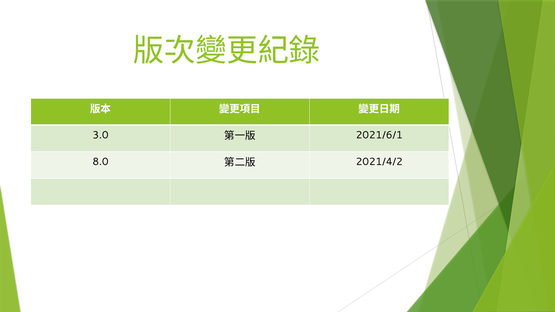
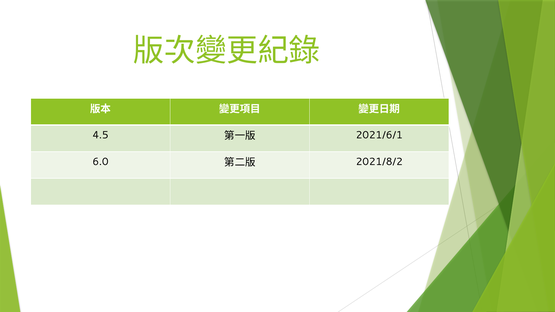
3.0: 3.0 -> 4.5
8.0: 8.0 -> 6.0
2021/4/2: 2021/4/2 -> 2021/8/2
